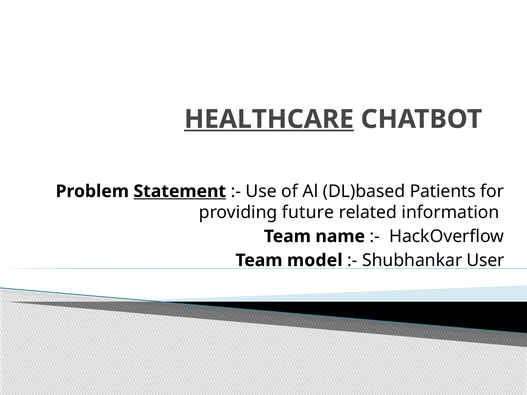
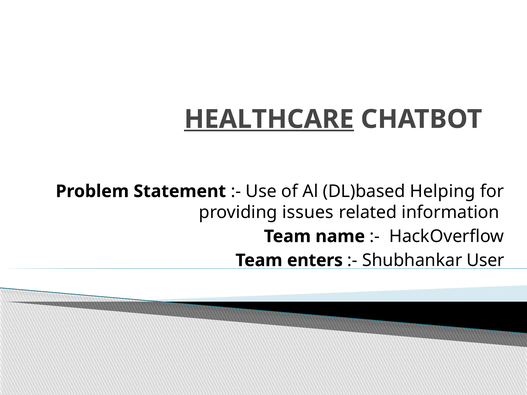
Statement underline: present -> none
Patients: Patients -> Helping
future: future -> issues
model: model -> enters
